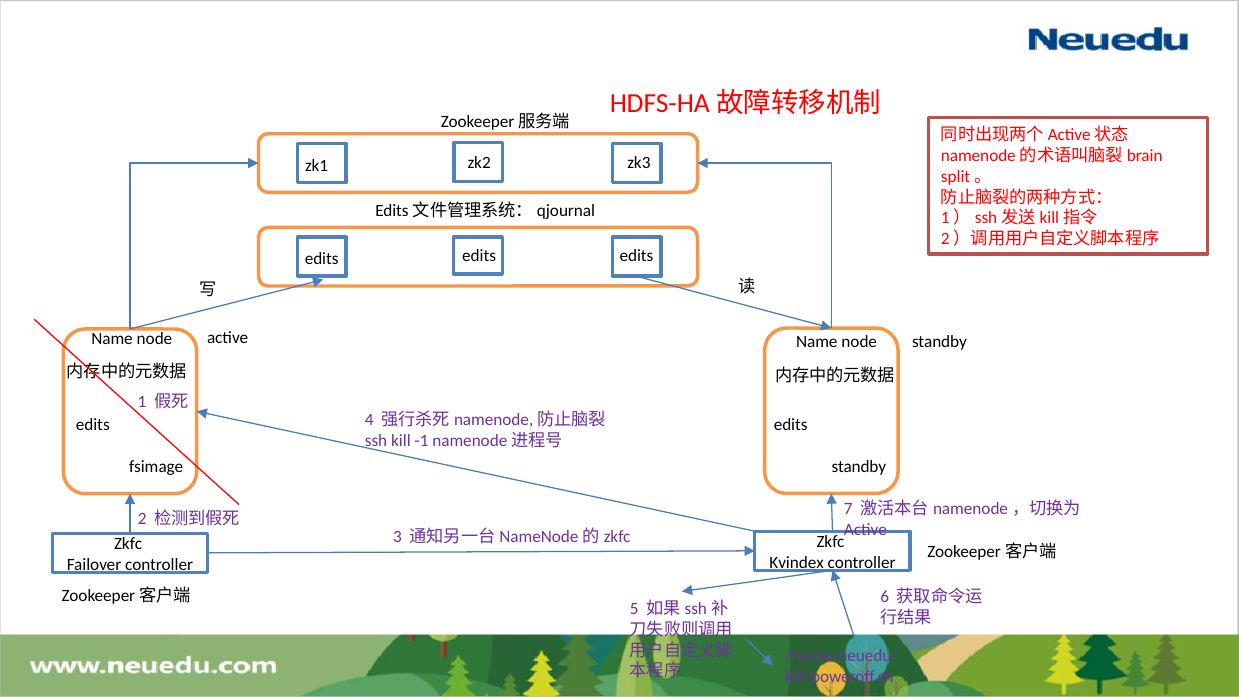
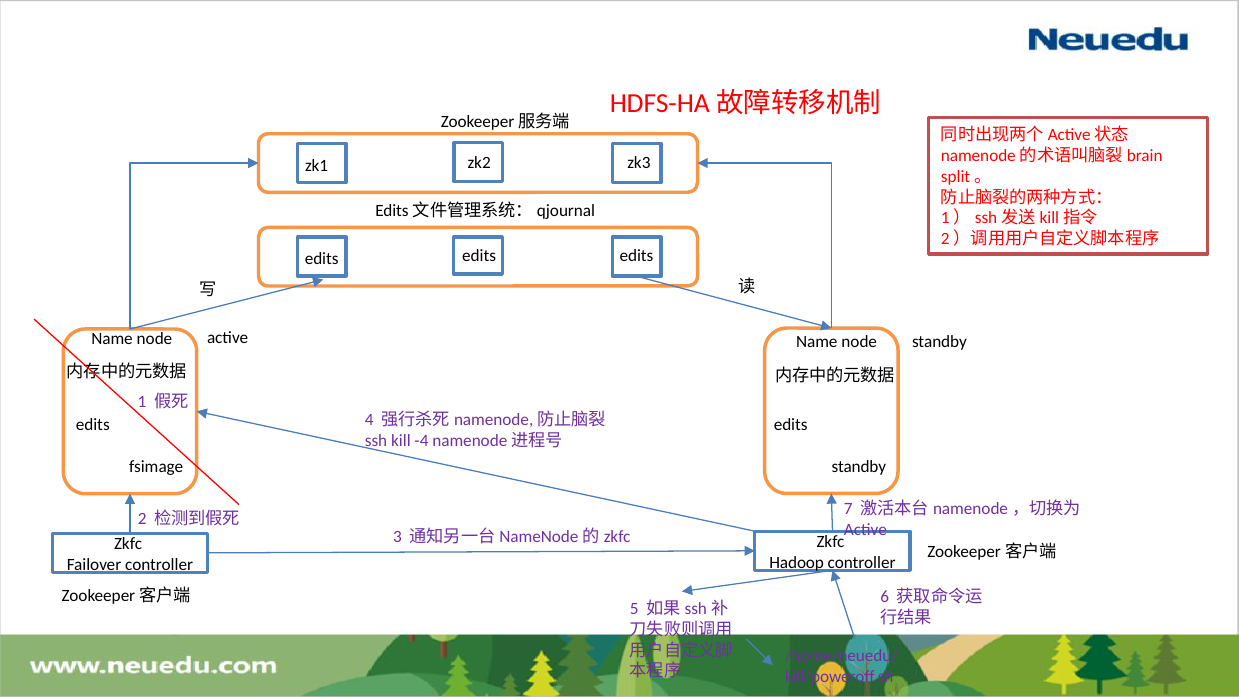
-1: -1 -> -4
Kvindex: Kvindex -> Hadoop
